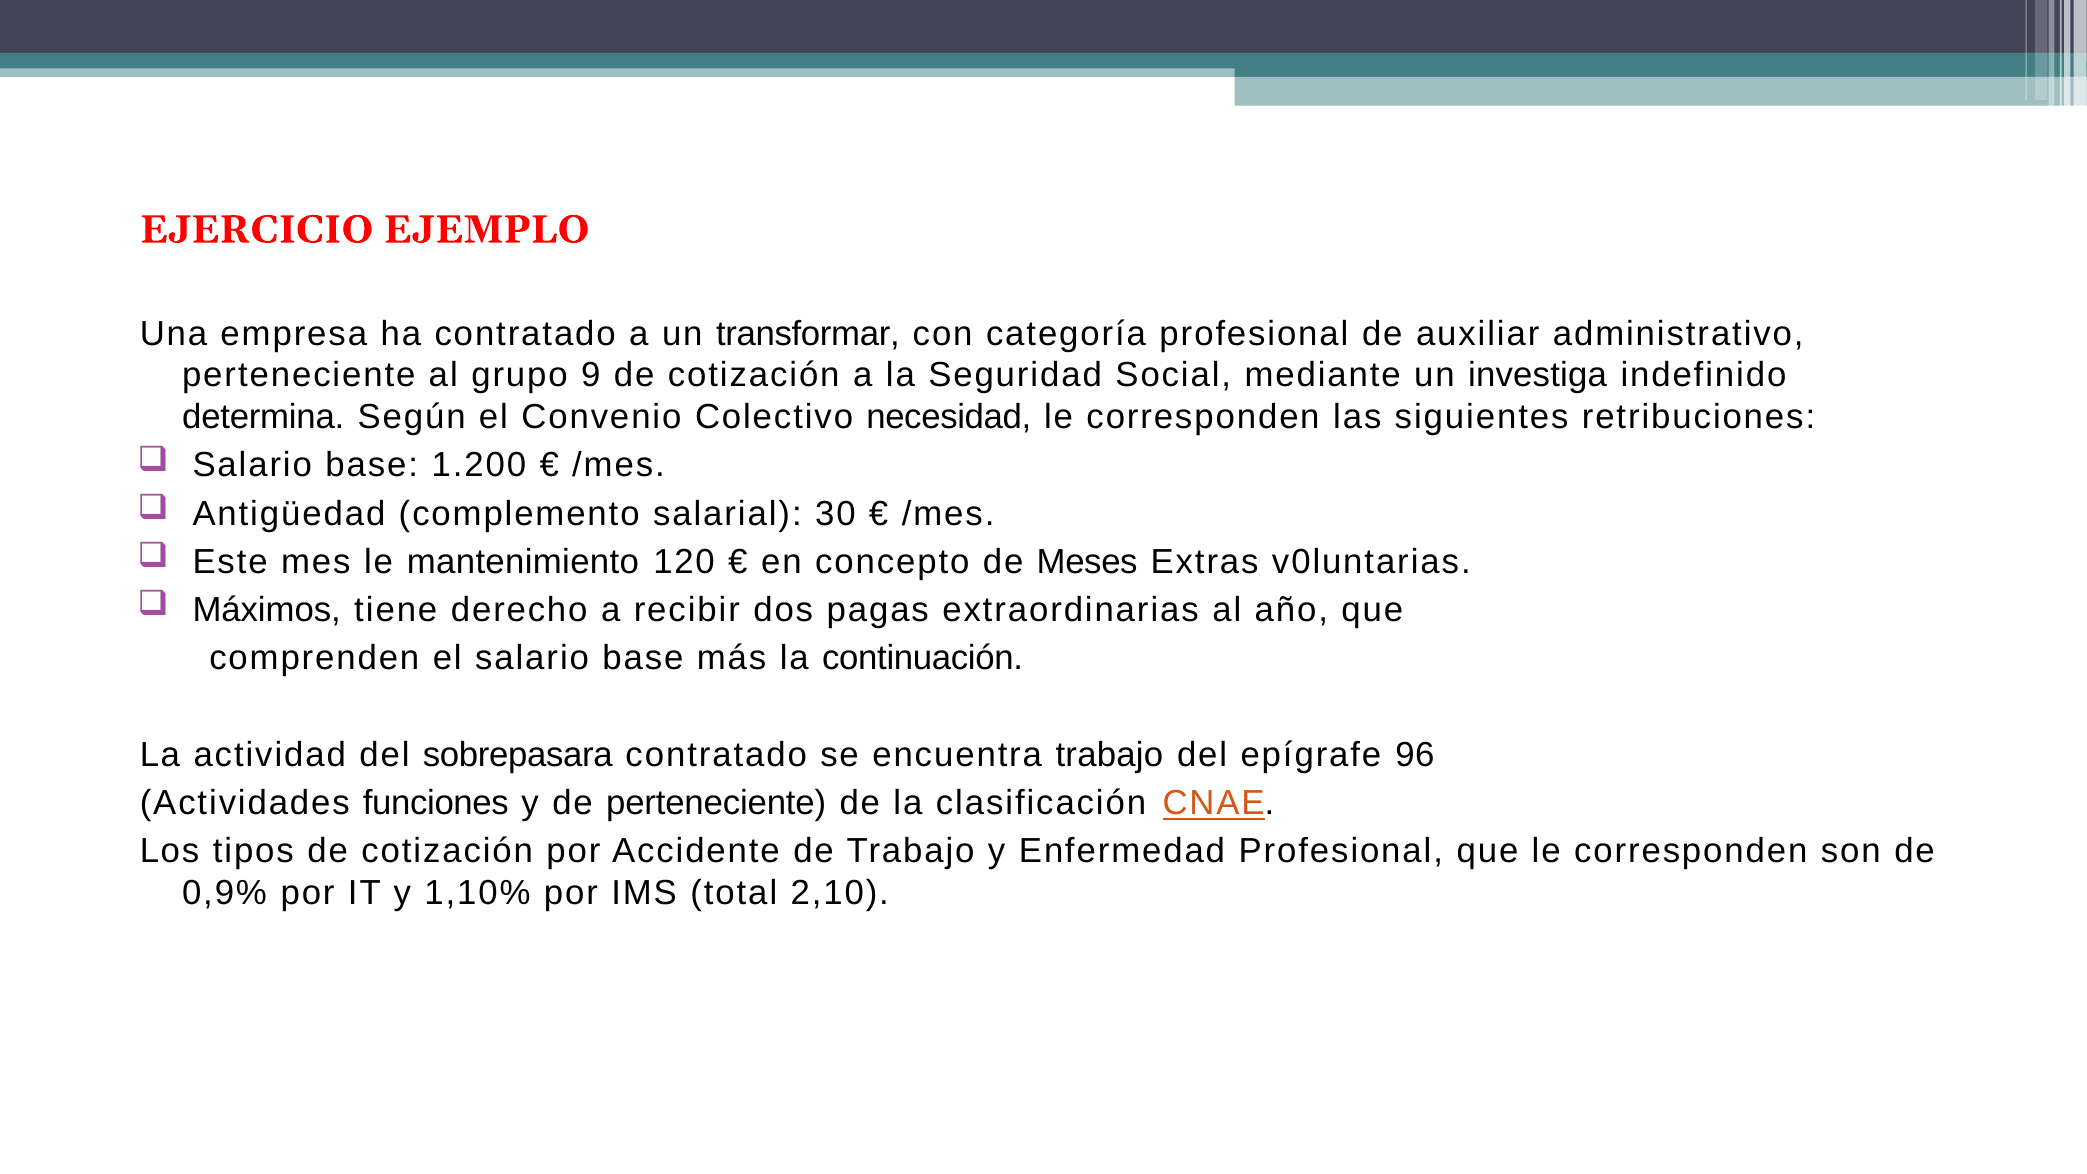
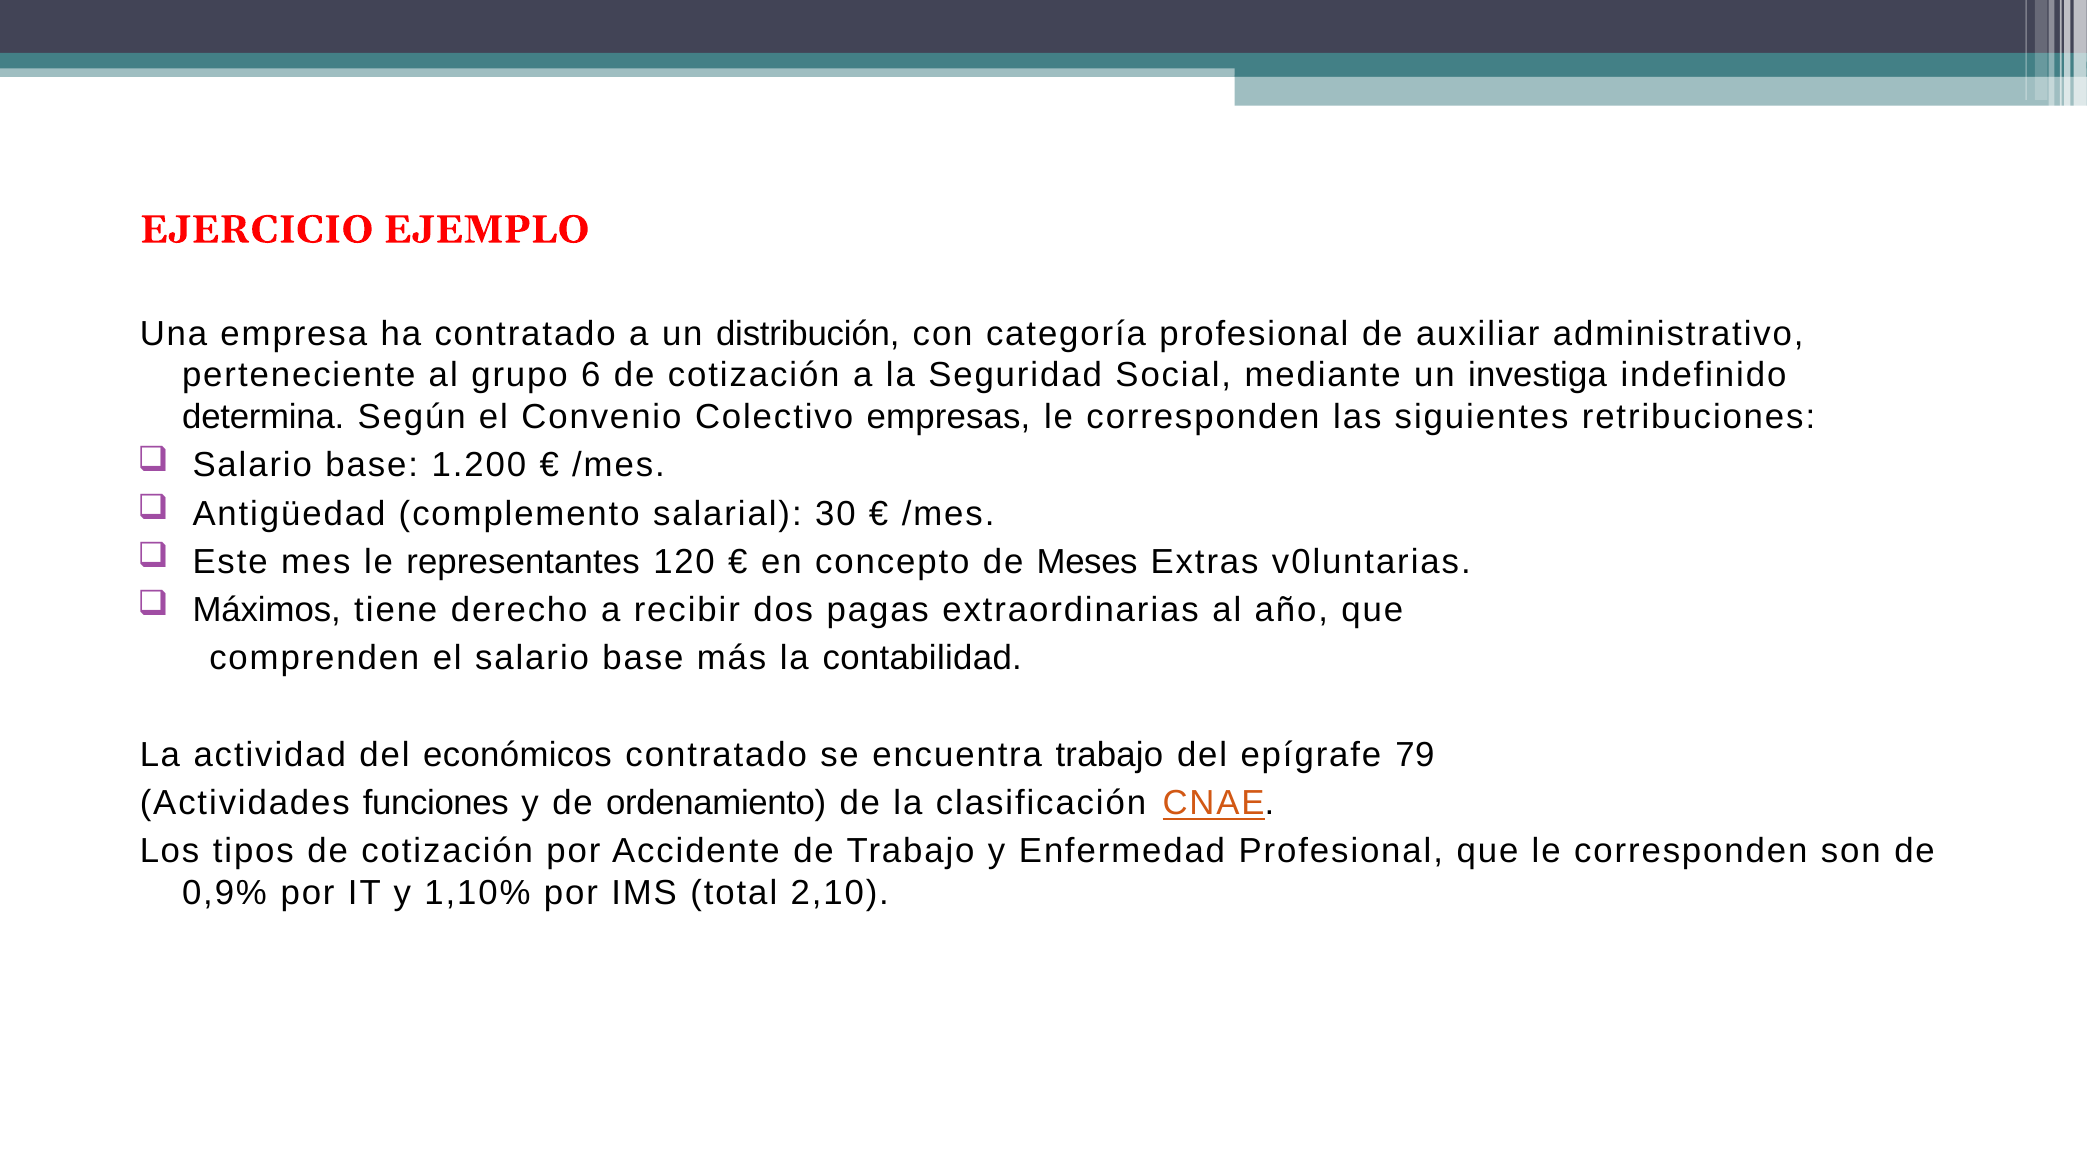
transformar: transformar -> distribución
9: 9 -> 6
necesidad: necesidad -> empresas
mantenimiento: mantenimiento -> representantes
continuación: continuación -> contabilidad
sobrepasara: sobrepasara -> económicos
96: 96 -> 79
de perteneciente: perteneciente -> ordenamiento
